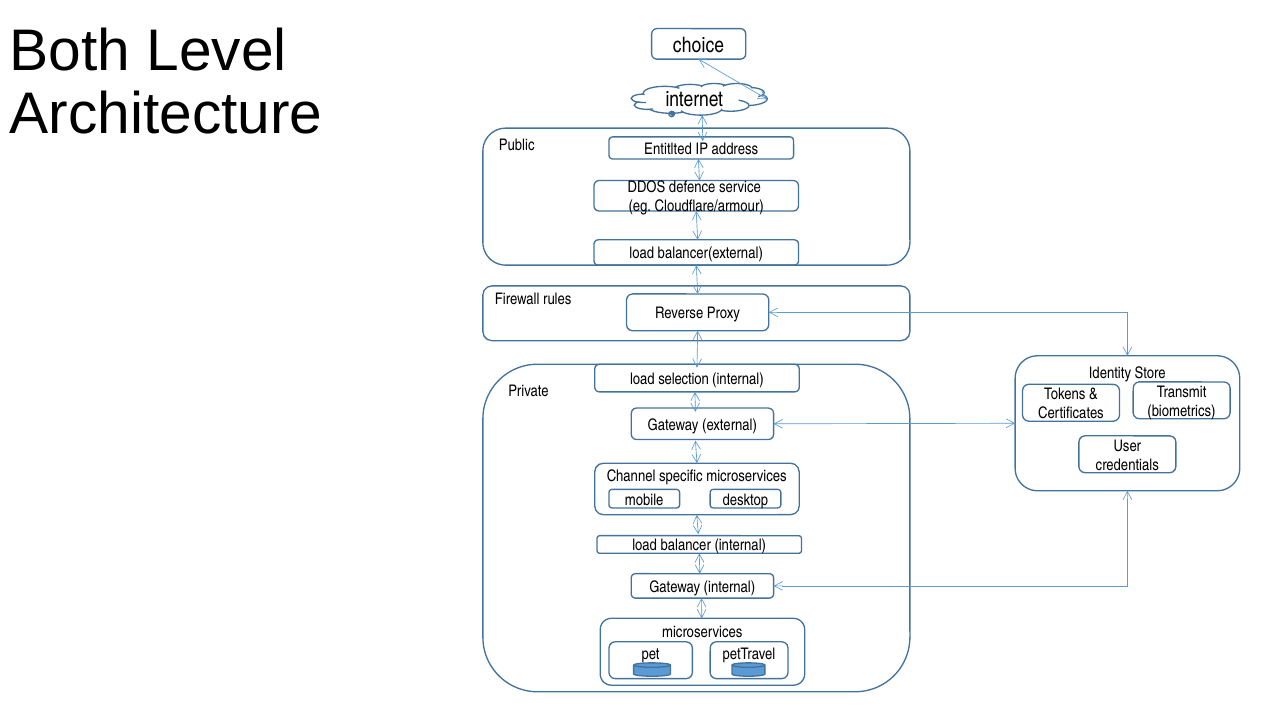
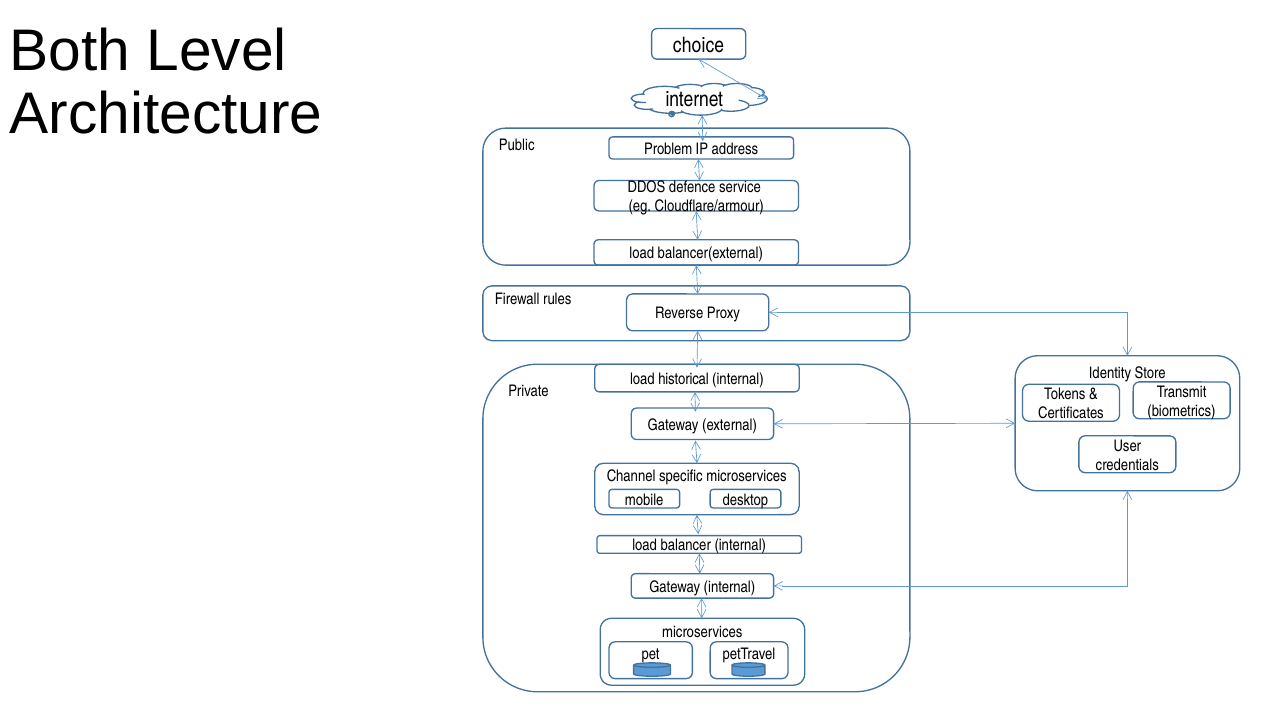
Entitlted: Entitlted -> Problem
selection: selection -> historical
